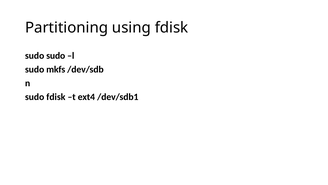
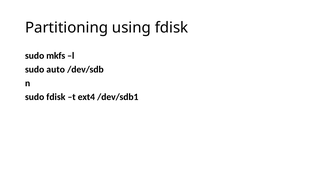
sudo sudo: sudo -> mkfs
mkfs: mkfs -> auto
